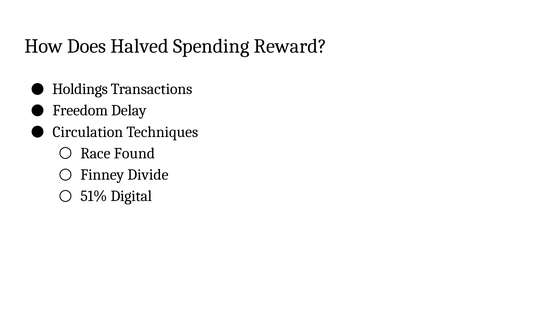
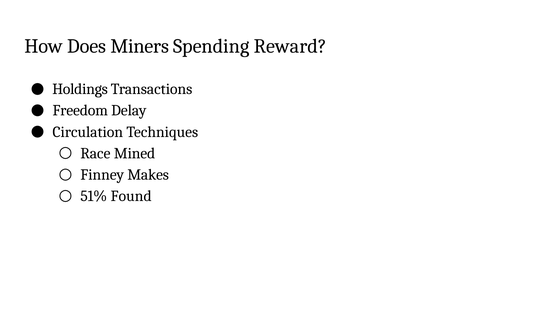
Halved: Halved -> Miners
Found: Found -> Mined
Divide: Divide -> Makes
Digital: Digital -> Found
